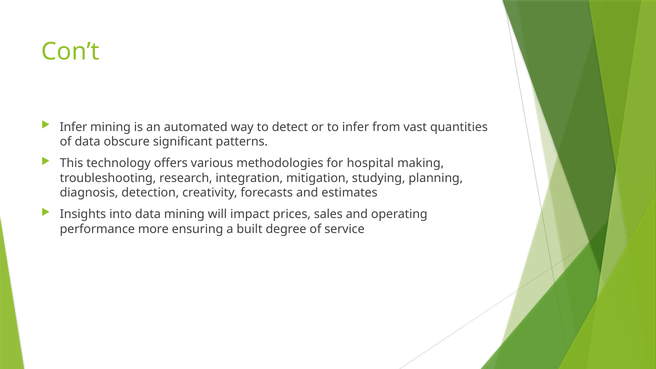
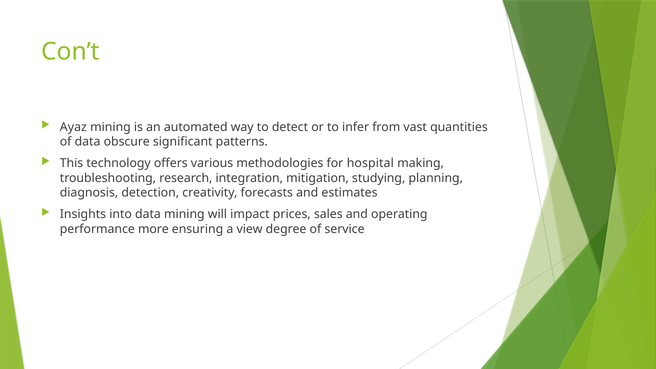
Infer at (73, 127): Infer -> Ayaz
built: built -> view
